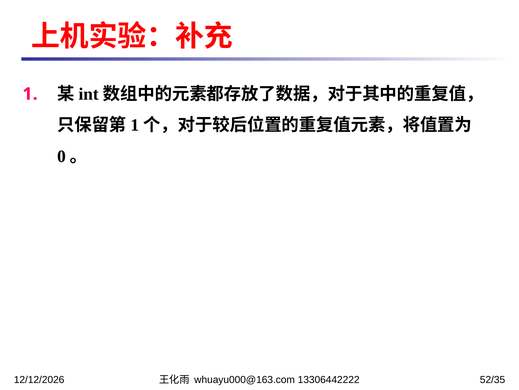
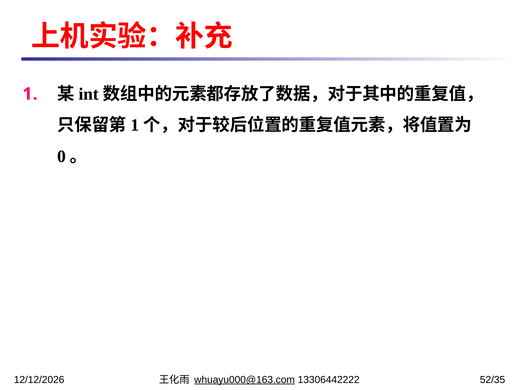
whuayu000@163.com underline: none -> present
